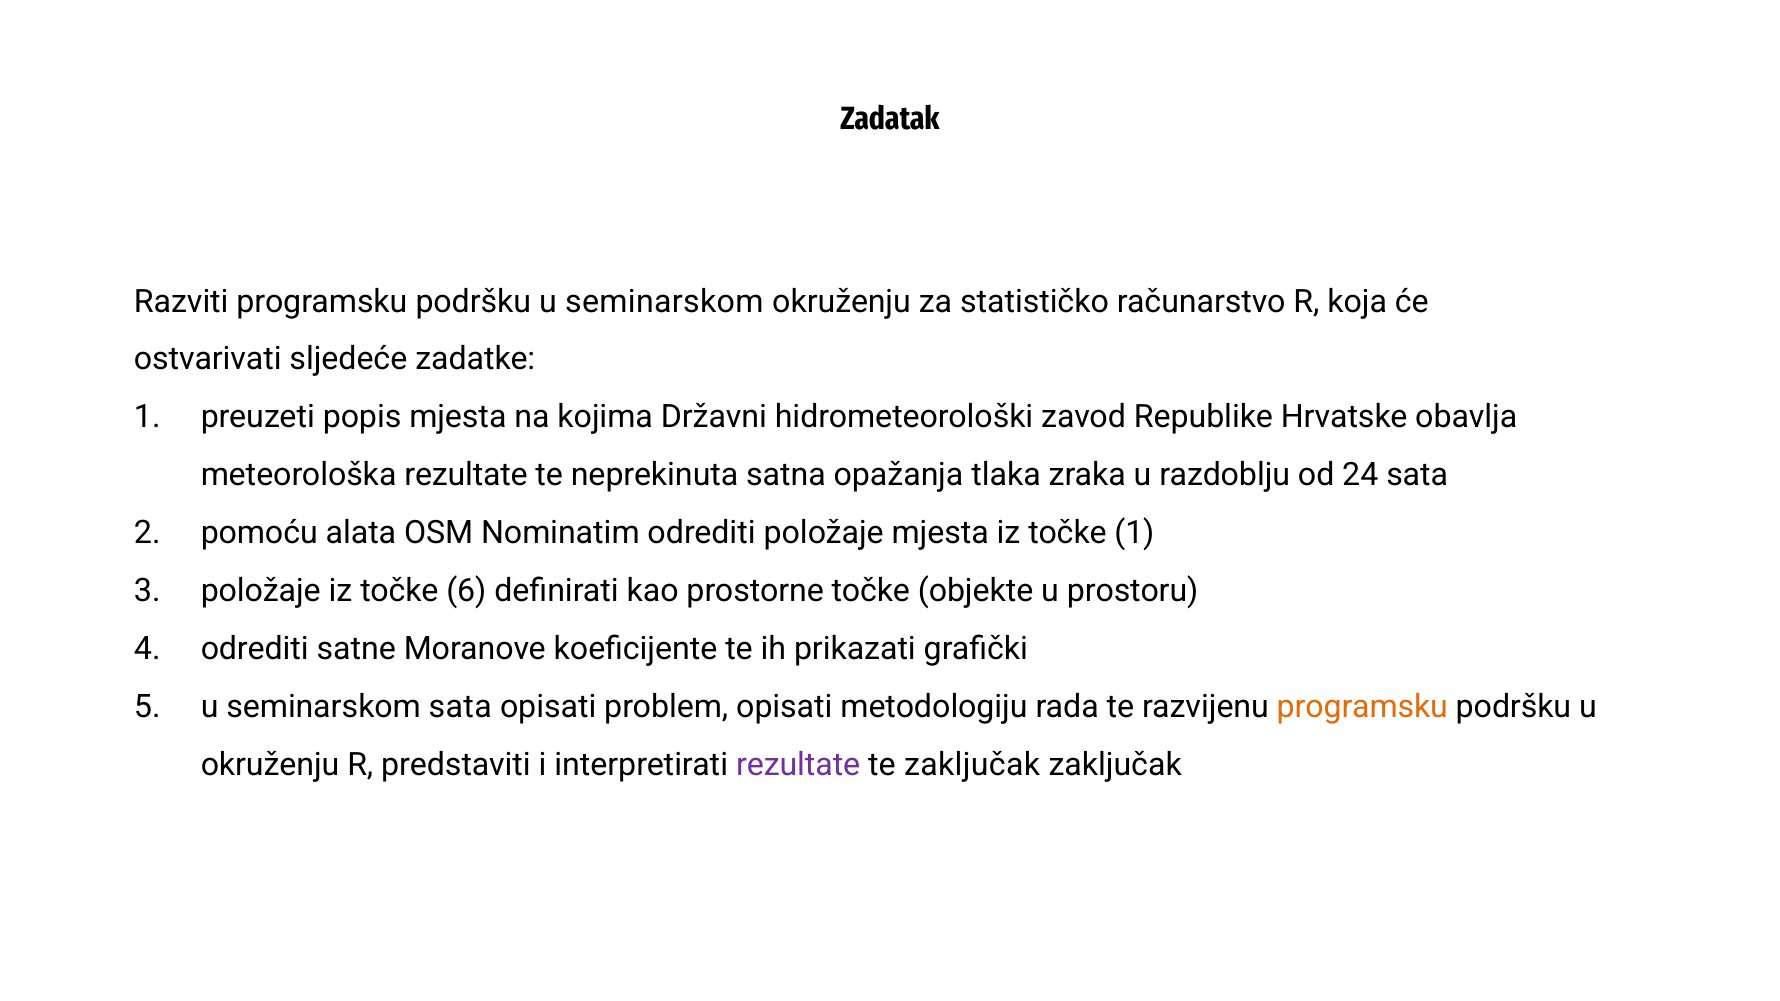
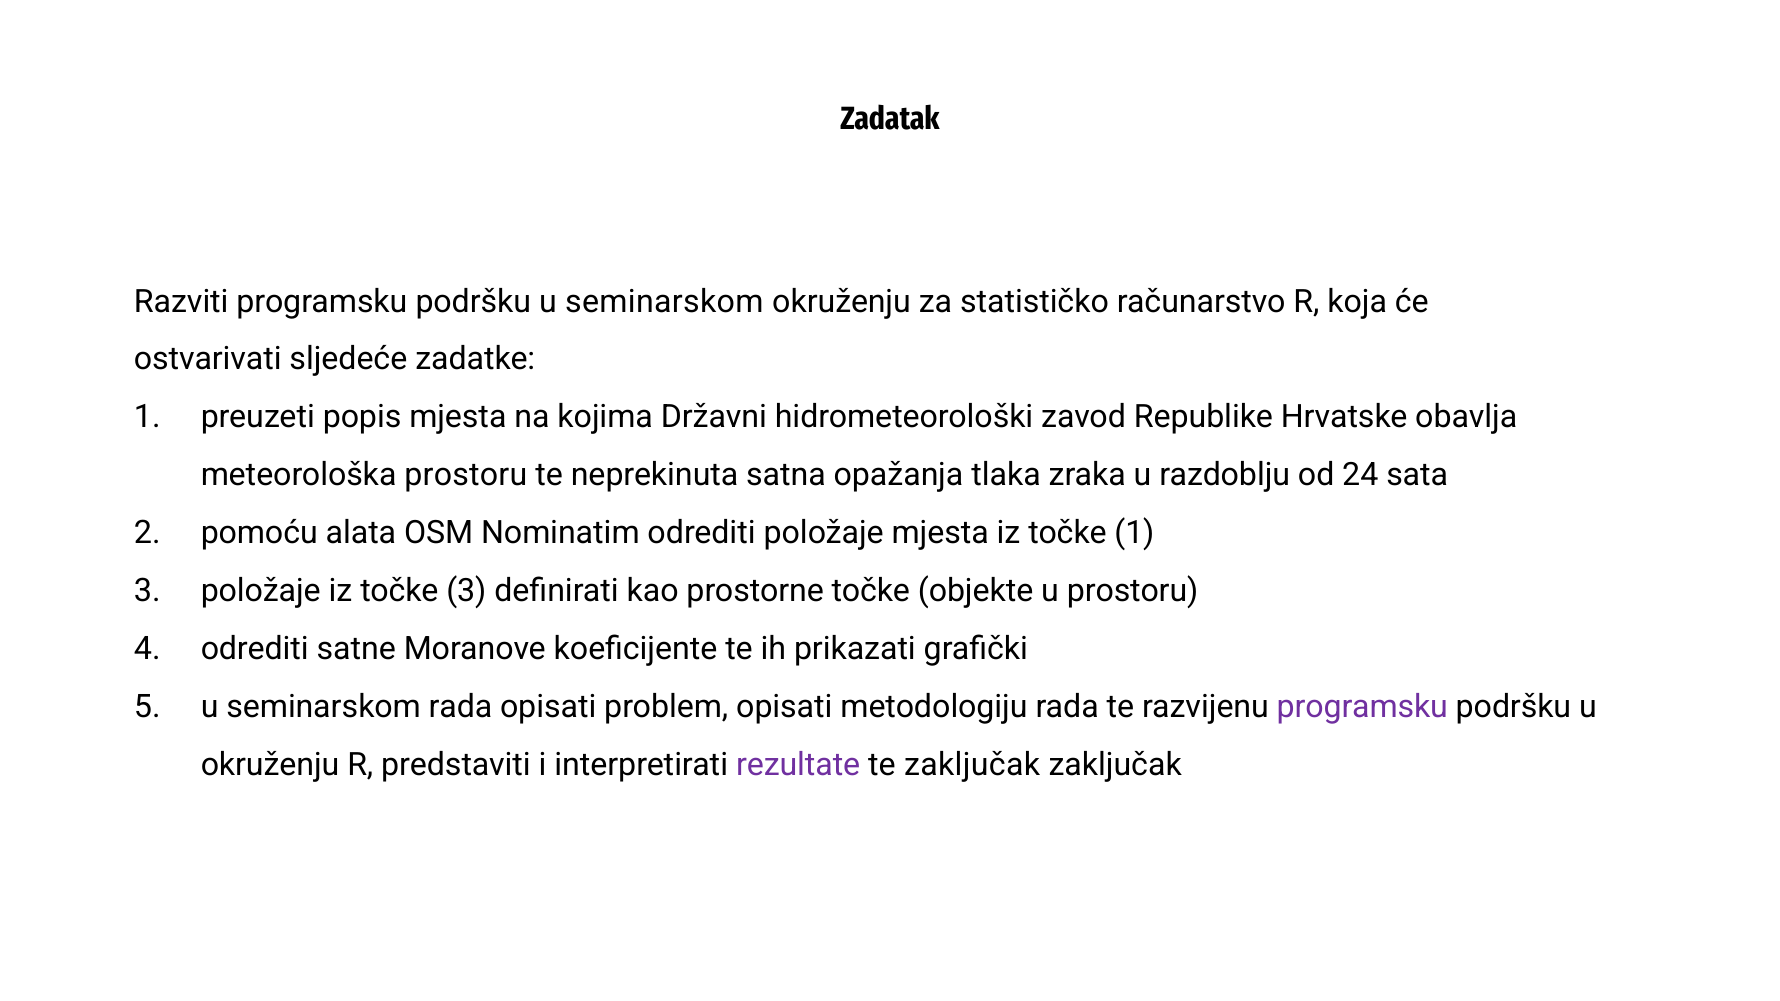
meteorološka rezultate: rezultate -> prostoru
točke 6: 6 -> 3
seminarskom sata: sata -> rada
programsku at (1362, 707) colour: orange -> purple
